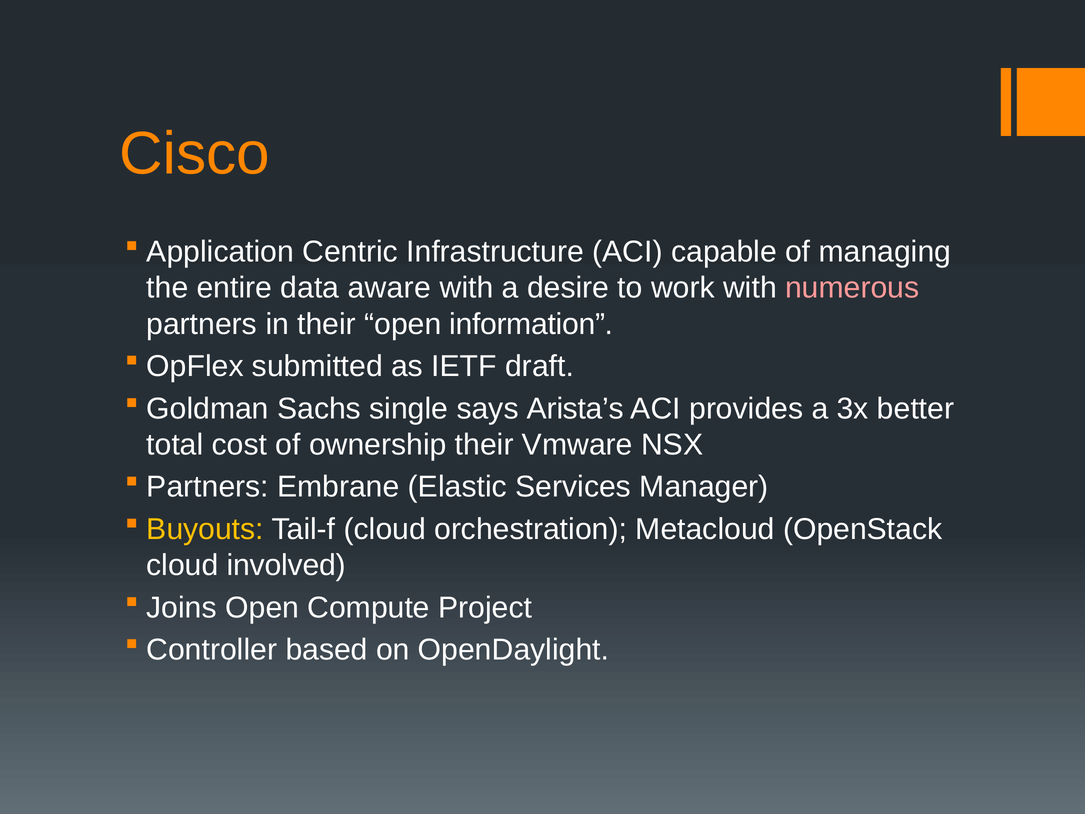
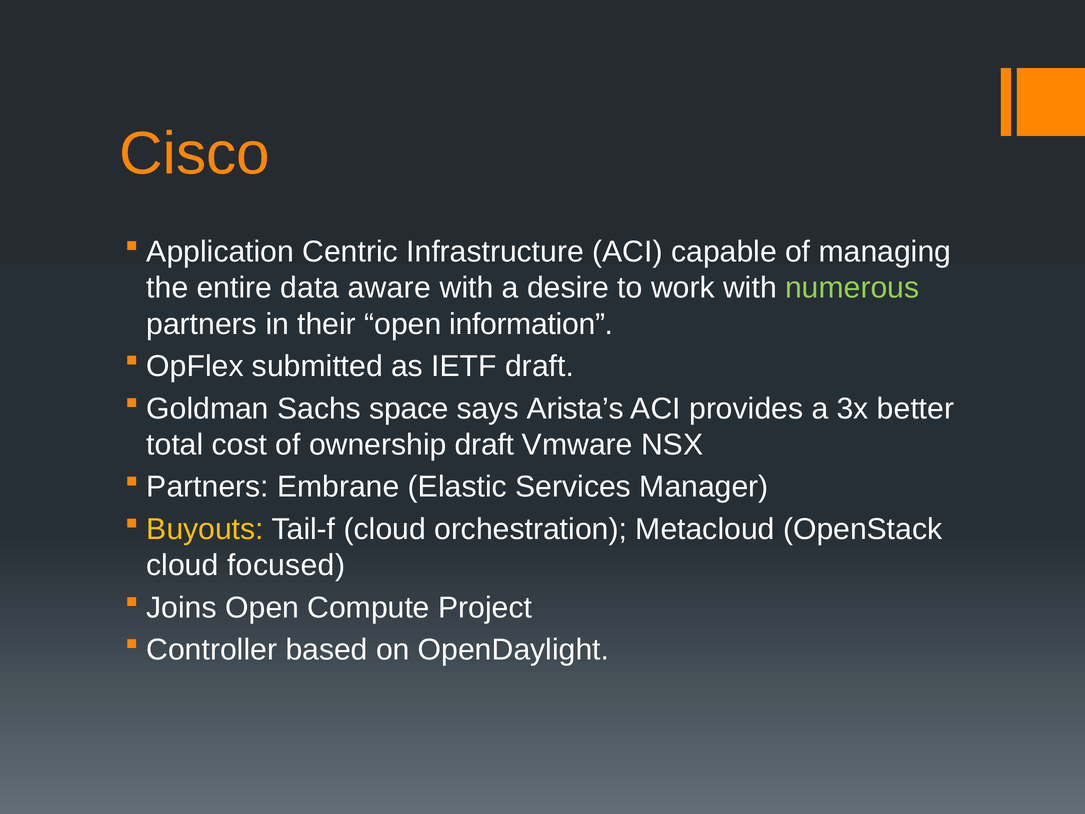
numerous colour: pink -> light green
single: single -> space
ownership their: their -> draft
involved: involved -> focused
